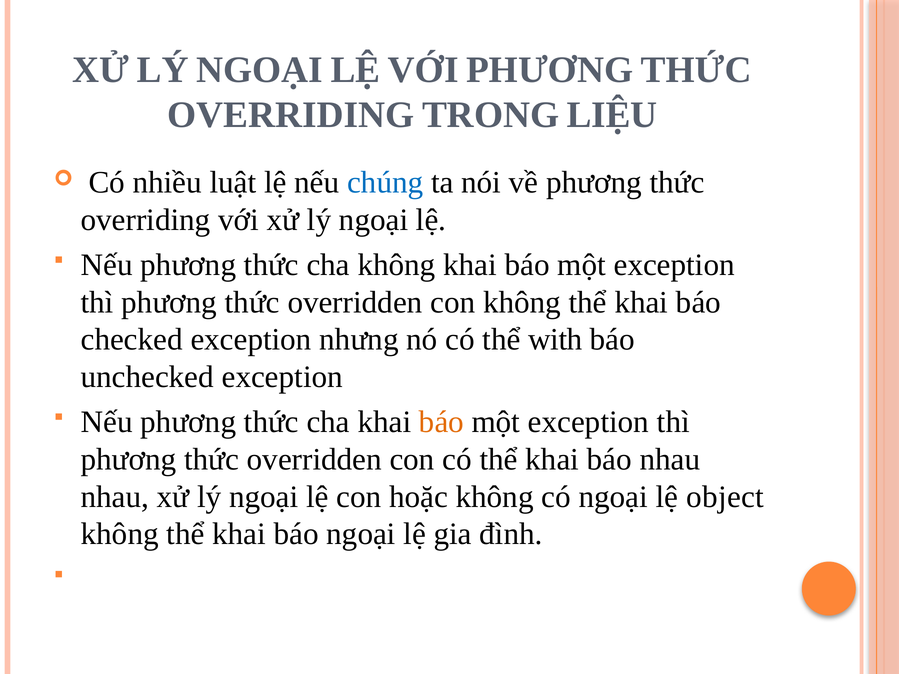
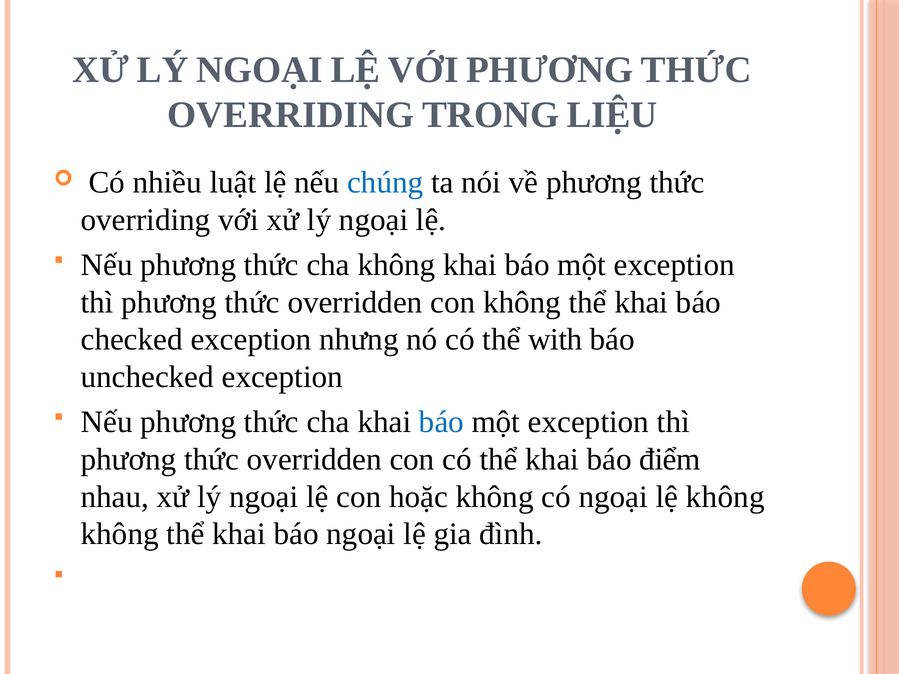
báo at (441, 422) colour: orange -> blue
báo nhau: nhau -> điểm
lệ object: object -> không
